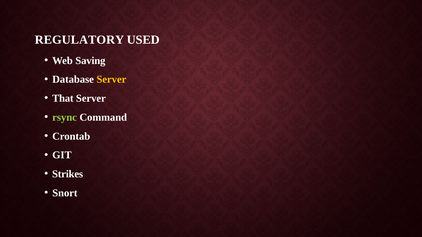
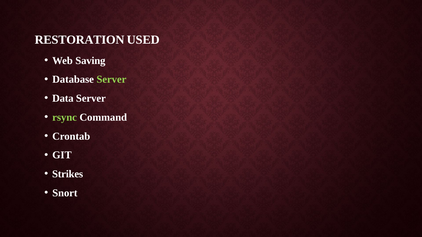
REGULATORY: REGULATORY -> RESTORATION
Server at (111, 80) colour: yellow -> light green
That: That -> Data
